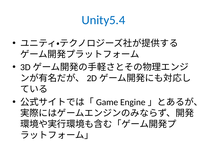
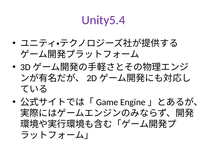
Unity5.4 colour: blue -> purple
